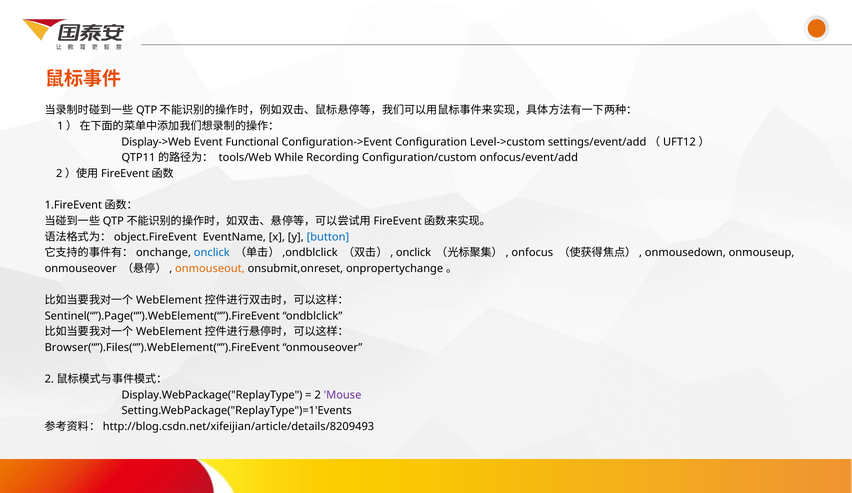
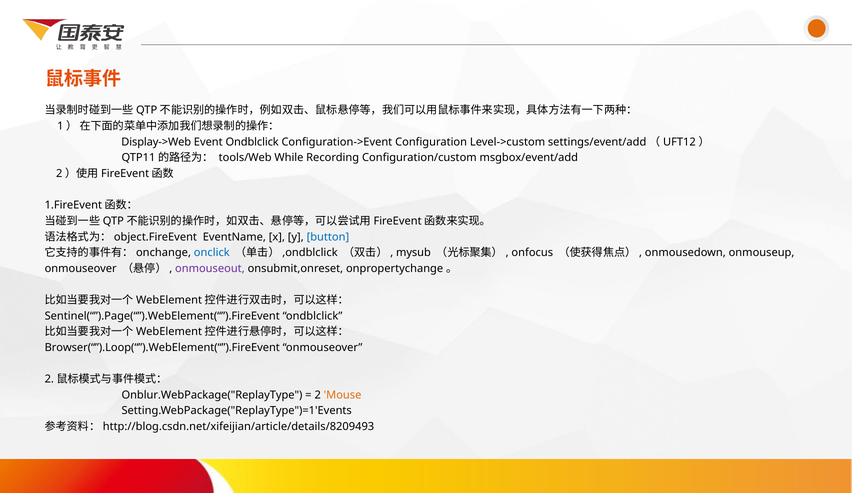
Event Functional: Functional -> Ondblclick
onfocus/event/add: onfocus/event/add -> msgbox/event/add
onclick at (413, 253): onclick -> mysub
onmouseout colour: orange -> purple
Browser(“”).Files(“”).WebElement(“”).FireEvent: Browser(“”).Files(“”).WebElement(“”).FireEvent -> Browser(“”).Loop(“”).WebElement(“”).FireEvent
Display.WebPackage("ReplayType: Display.WebPackage("ReplayType -> Onblur.WebPackage("ReplayType
Mouse colour: purple -> orange
